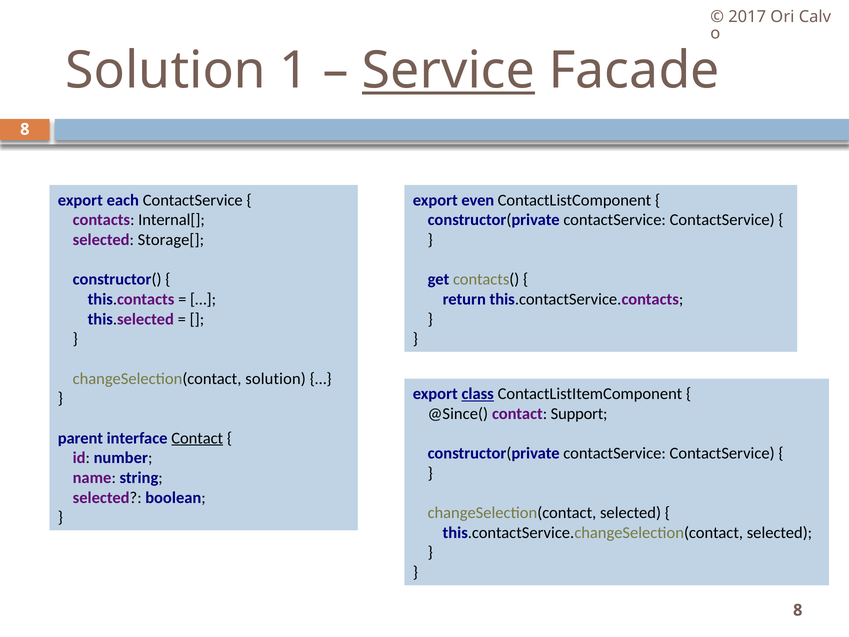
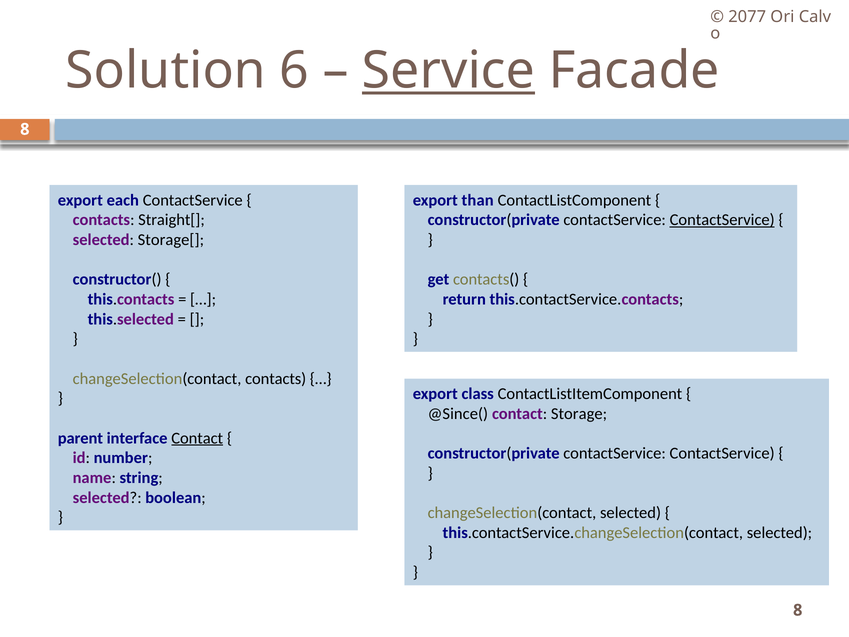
2017: 2017 -> 2077
1: 1 -> 6
even: even -> than
Internal[: Internal[ -> Straight[
ContactService at (722, 220) underline: none -> present
changeSelection(contact solution: solution -> contacts
class underline: present -> none
Support: Support -> Storage
